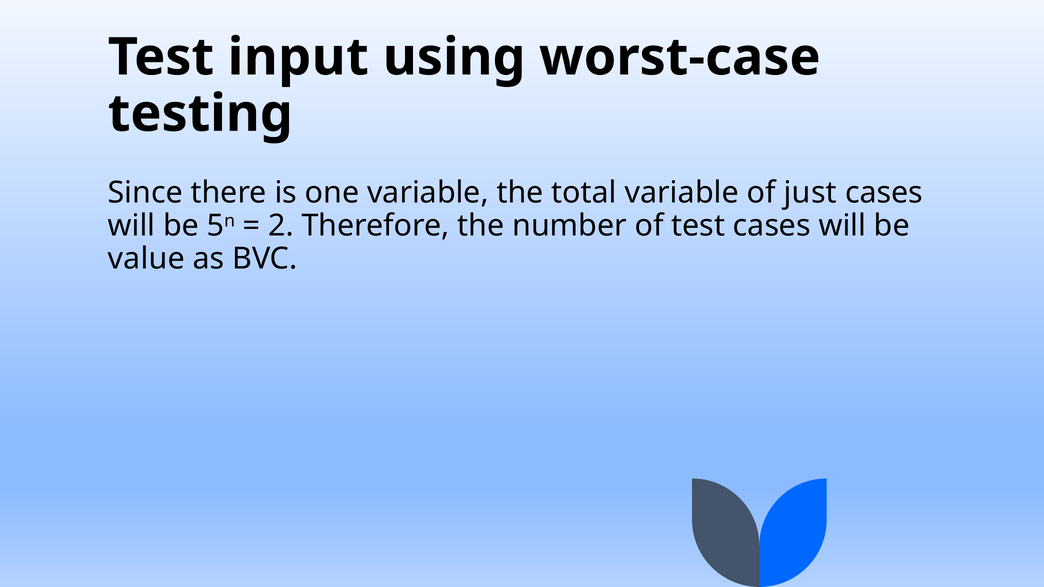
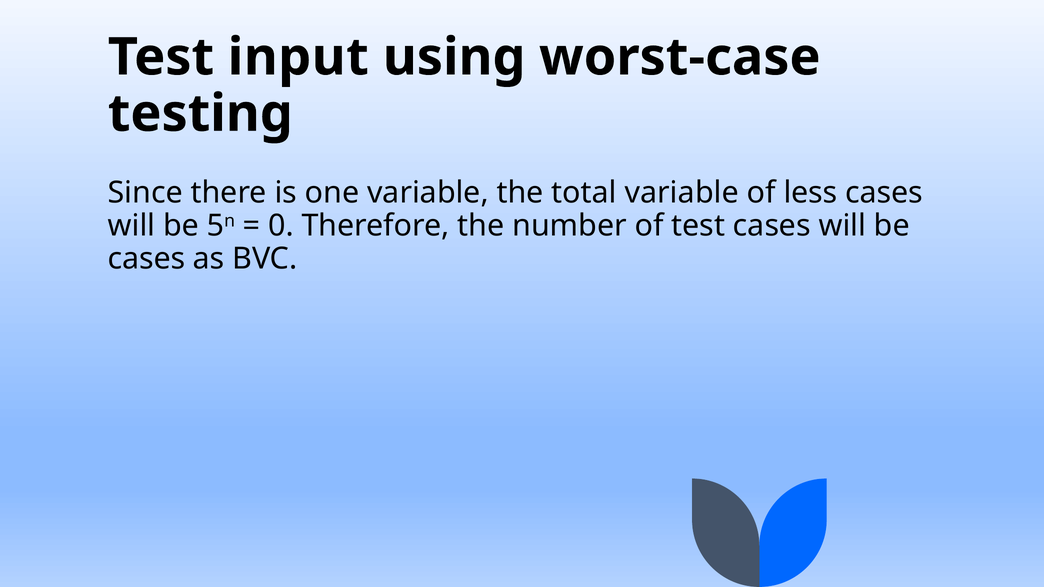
just: just -> less
2: 2 -> 0
value at (146, 259): value -> cases
